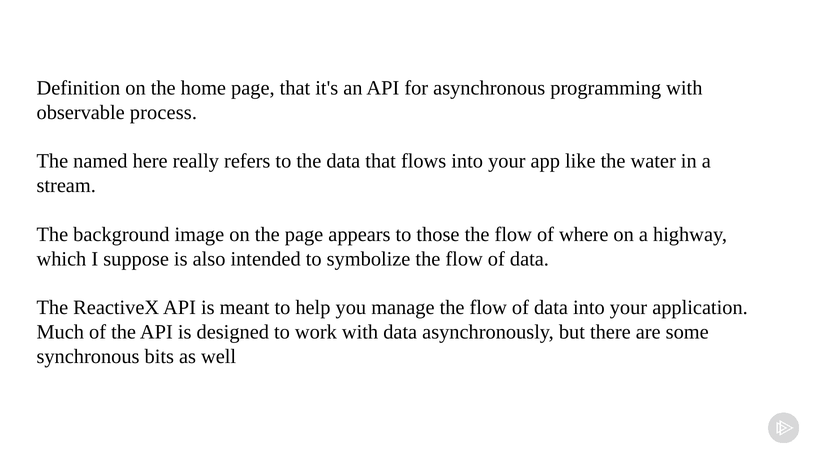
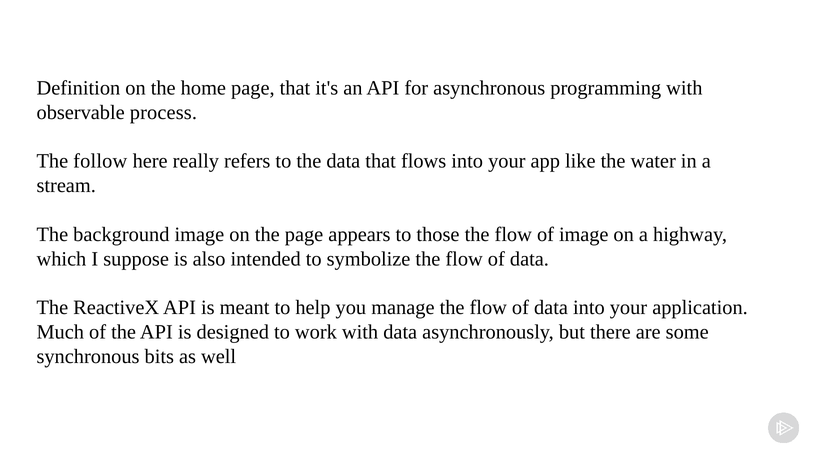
named: named -> follow
of where: where -> image
